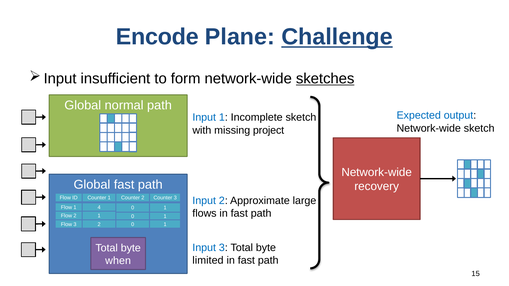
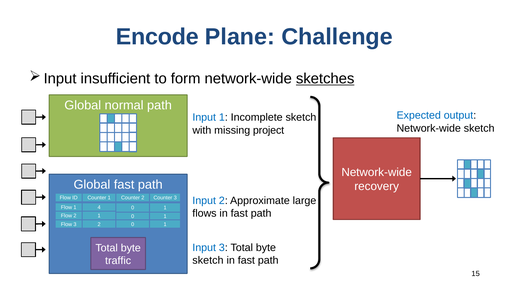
Challenge underline: present -> none
limited at (208, 261): limited -> sketch
when: when -> traffic
